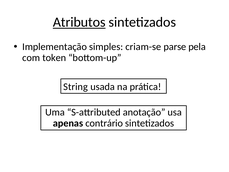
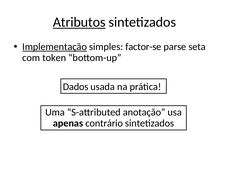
Implementação underline: none -> present
criam-se: criam-se -> factor-se
pela: pela -> seta
String: String -> Dados
